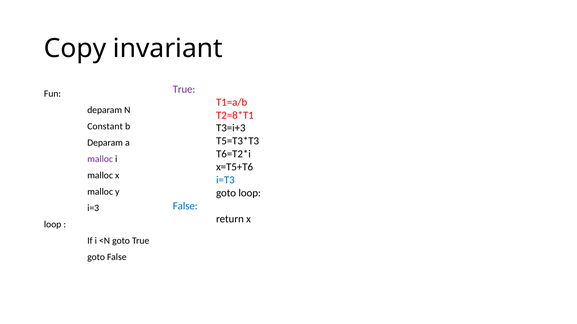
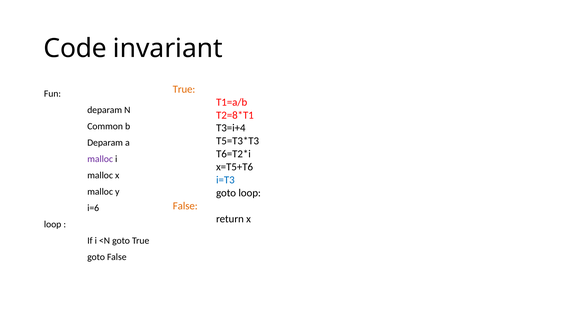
Copy: Copy -> Code
True at (184, 89) colour: purple -> orange
Constant: Constant -> Common
T3=i+3: T3=i+3 -> T3=i+4
False at (185, 206) colour: blue -> orange
i=3: i=3 -> i=6
